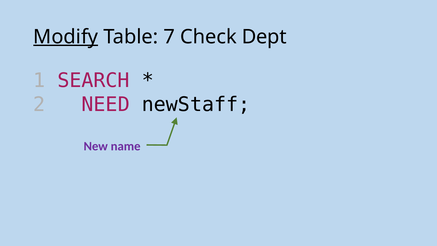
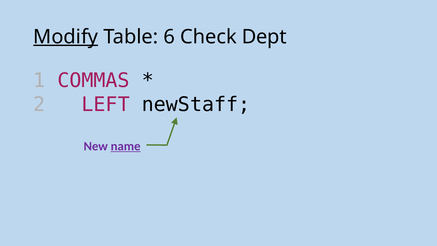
7: 7 -> 6
SEARCH: SEARCH -> COMMAS
NEED: NEED -> LEFT
name underline: none -> present
